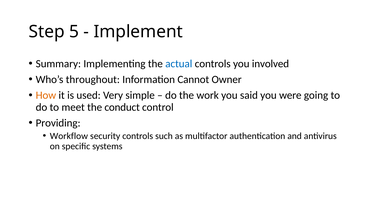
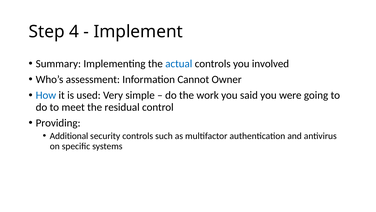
5: 5 -> 4
throughout: throughout -> assessment
How colour: orange -> blue
conduct: conduct -> residual
Workflow: Workflow -> Additional
